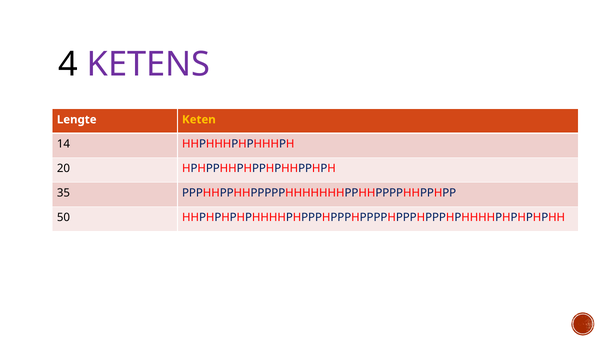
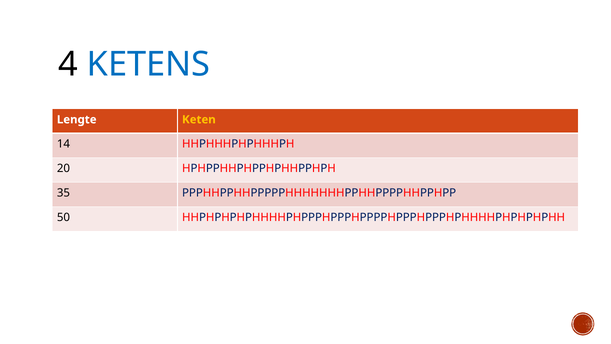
KETENS colour: purple -> blue
